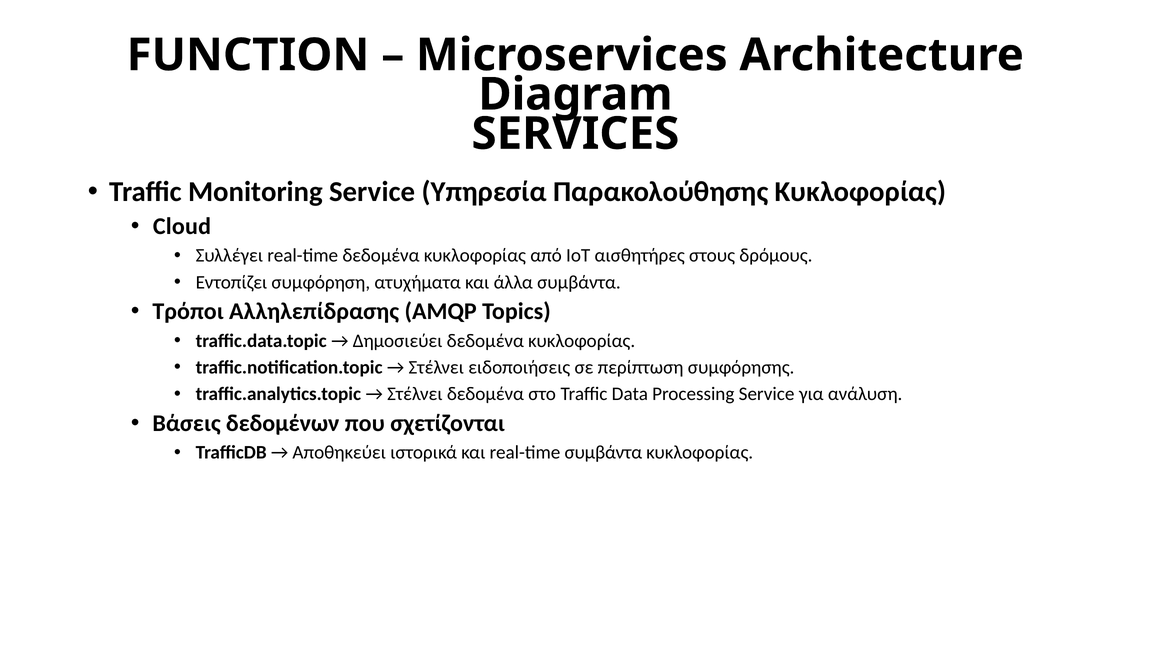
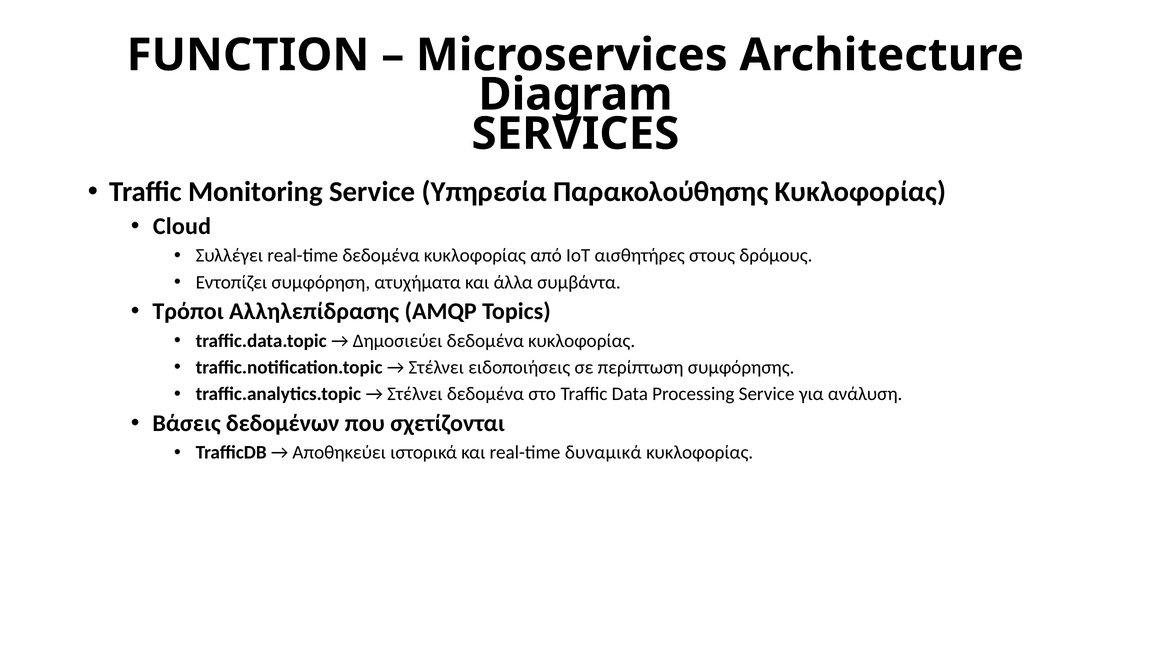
real-time συμβάντα: συμβάντα -> δυναμικά
